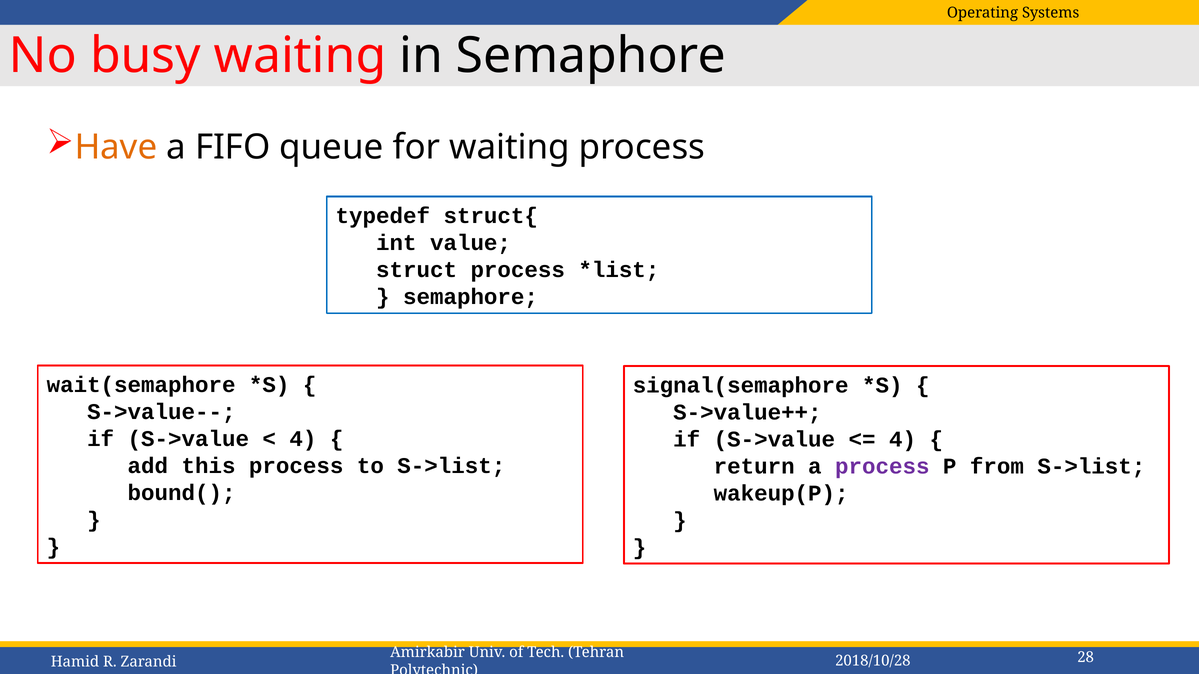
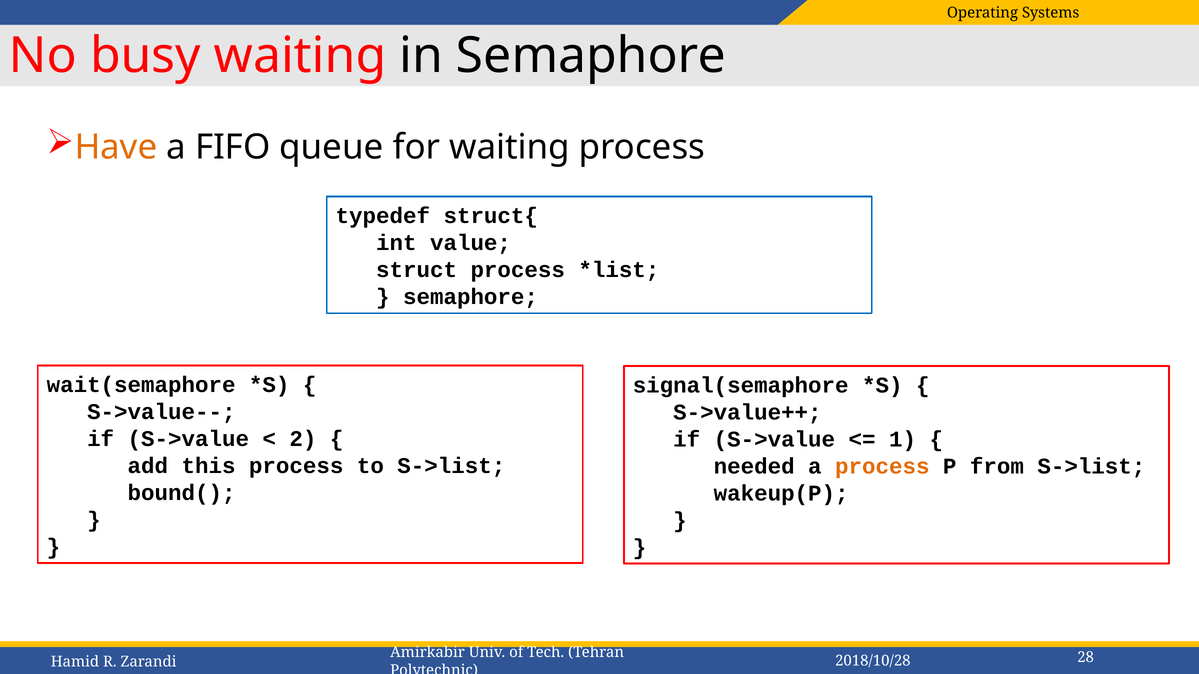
4 at (303, 439): 4 -> 2
4 at (903, 440): 4 -> 1
return: return -> needed
process at (882, 467) colour: purple -> orange
